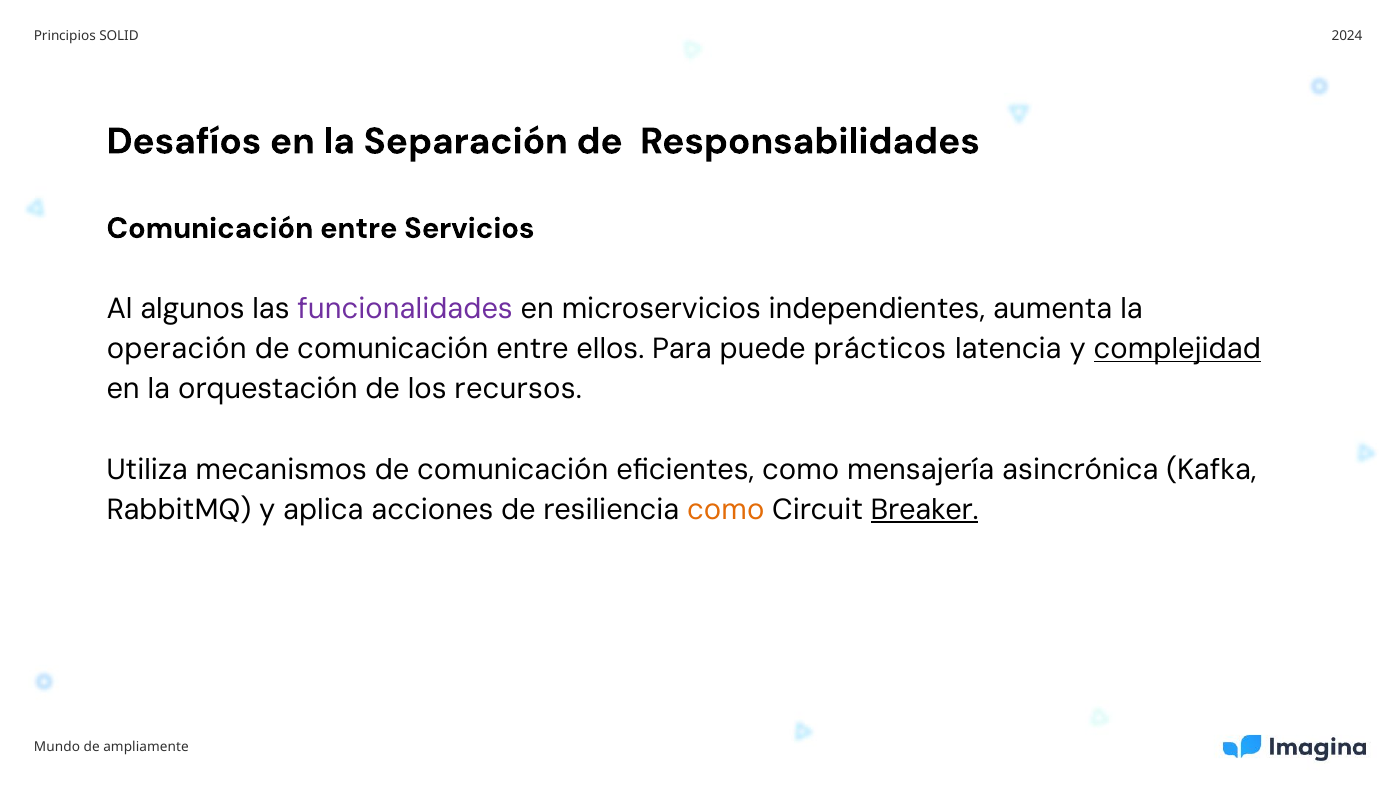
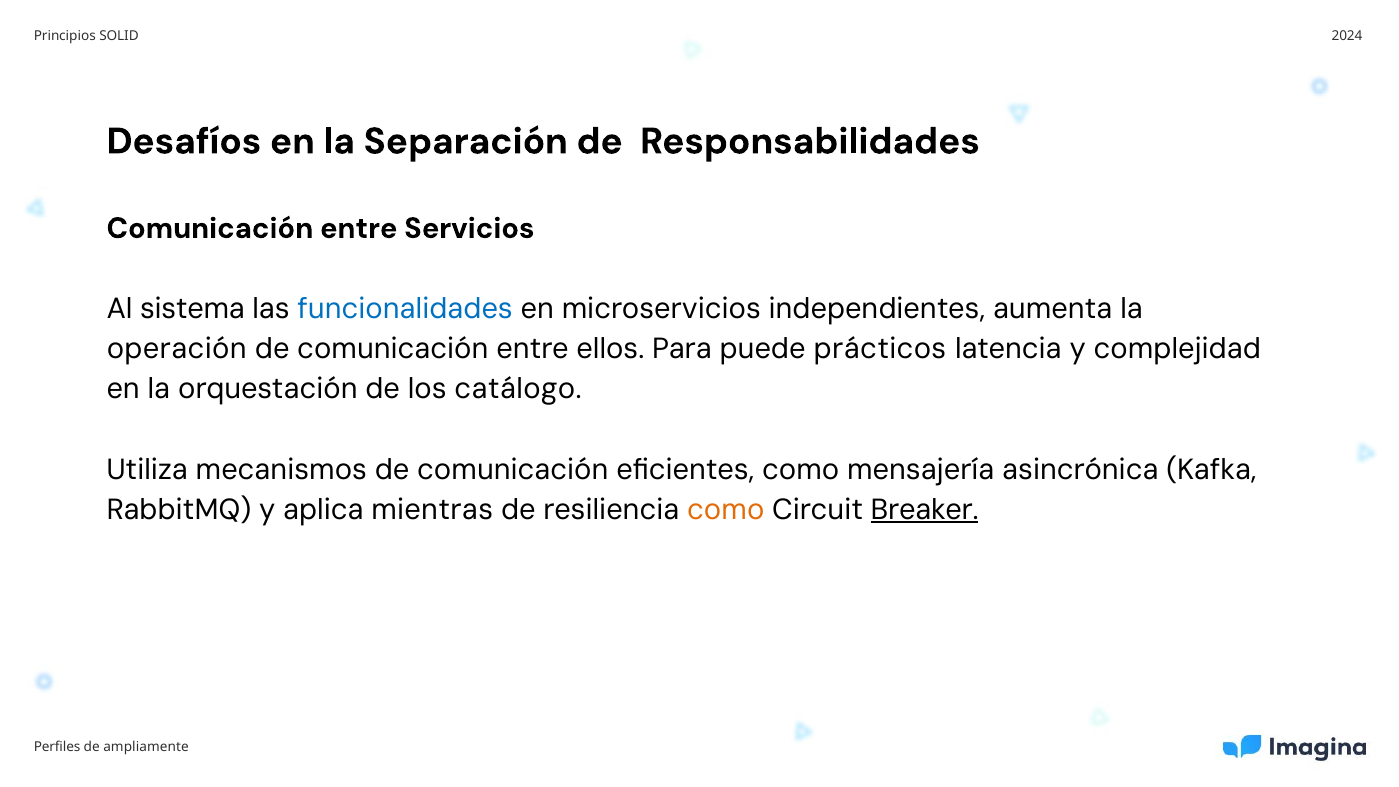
algunos: algunos -> sistema
funcionalidades colour: purple -> blue
complejidad underline: present -> none
recursos: recursos -> catálogo
acciones: acciones -> mientras
Mundo: Mundo -> Perfiles
